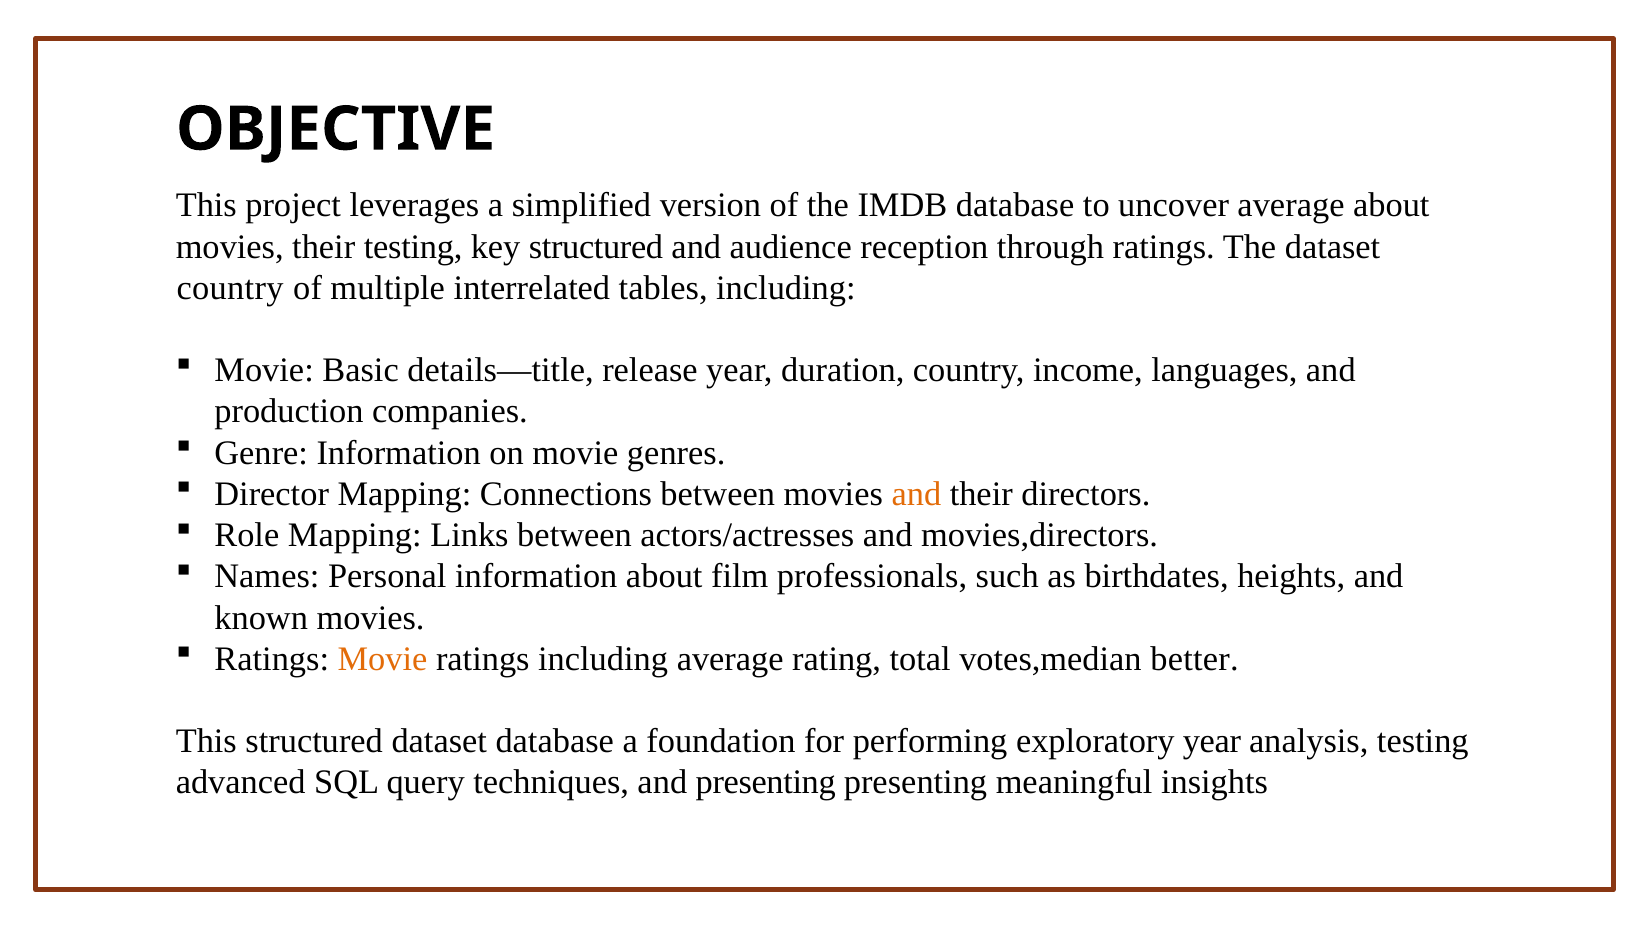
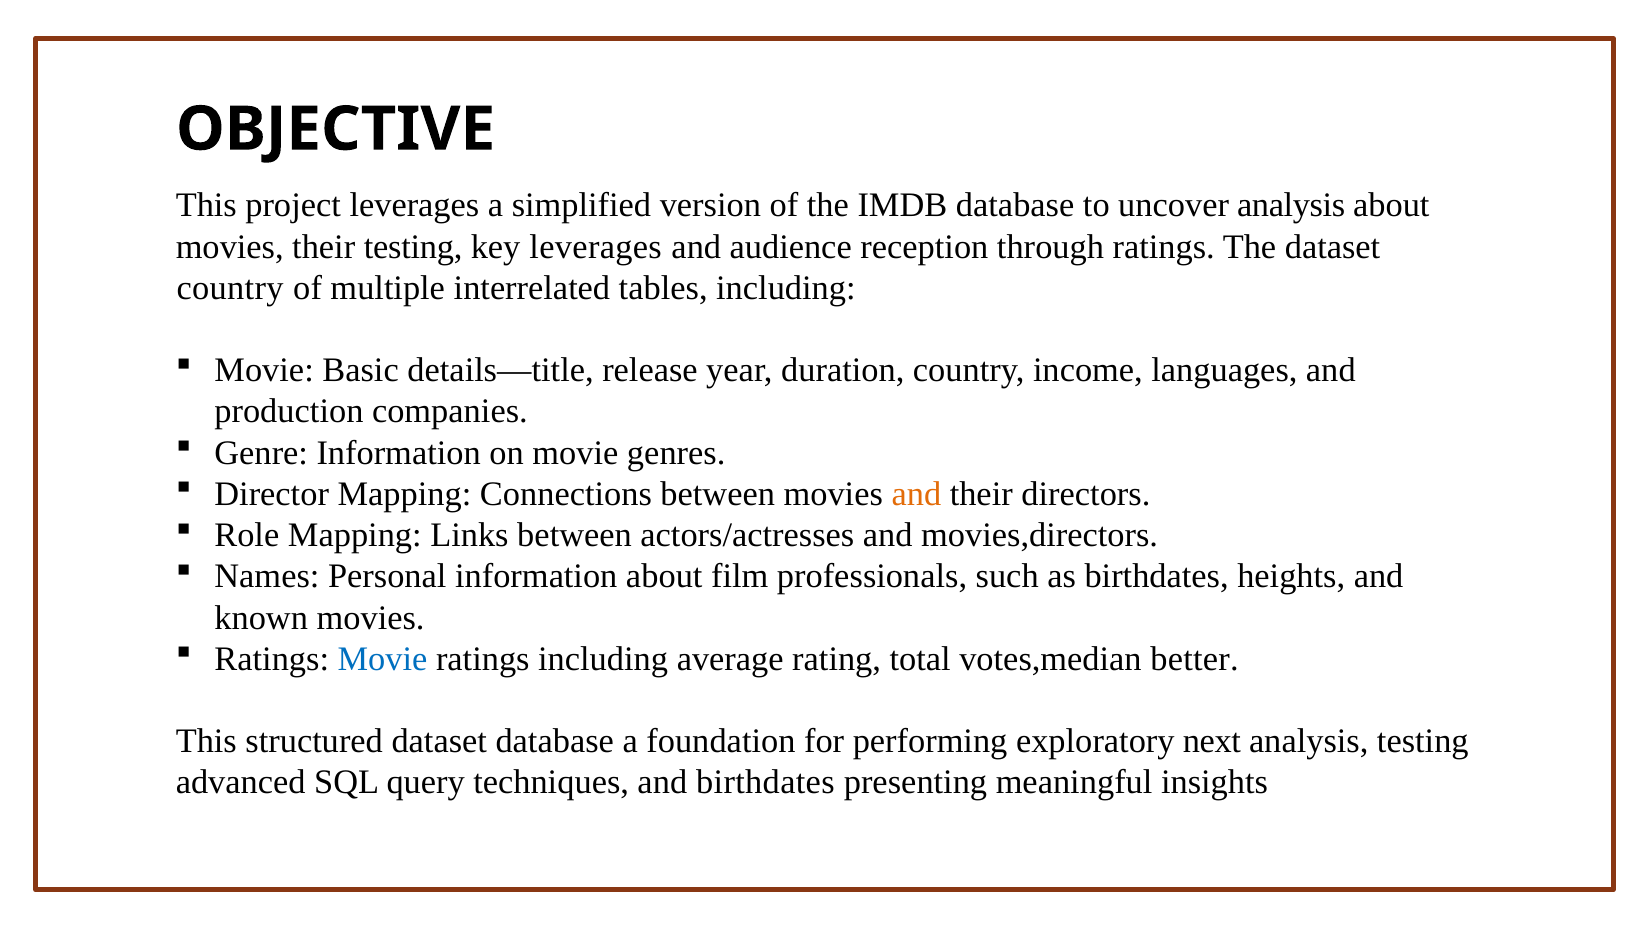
uncover average: average -> analysis
key structured: structured -> leverages
Movie at (383, 659) colour: orange -> blue
exploratory year: year -> next
and presenting: presenting -> birthdates
